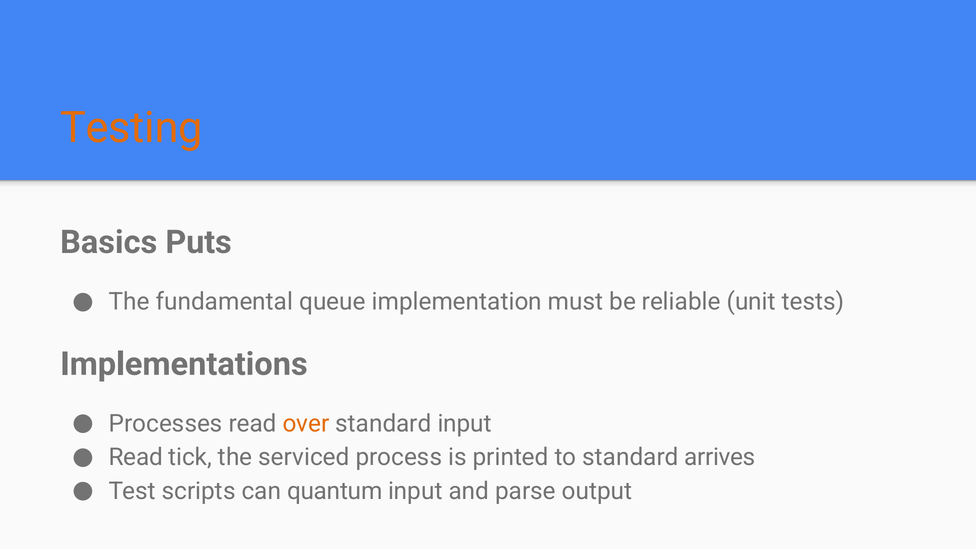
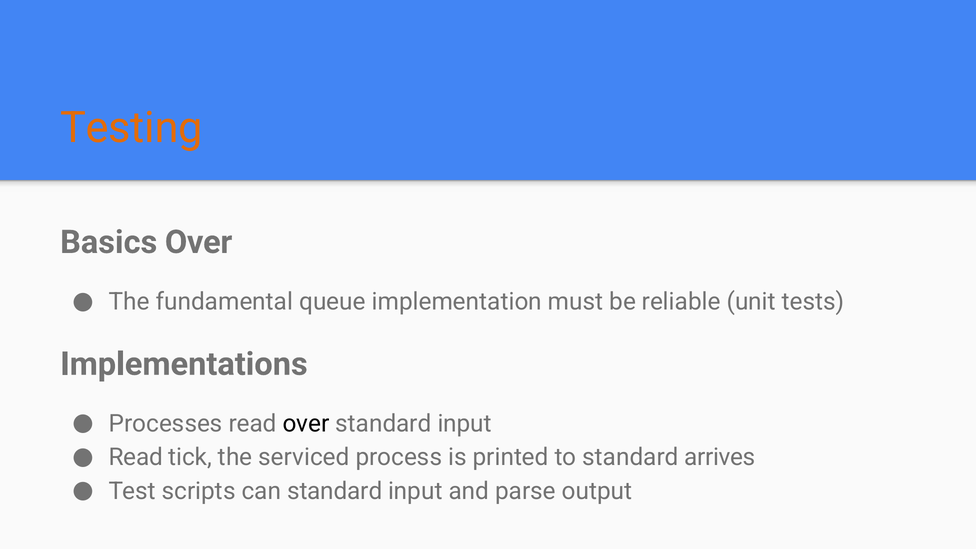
Basics Puts: Puts -> Over
over at (306, 424) colour: orange -> black
can quantum: quantum -> standard
